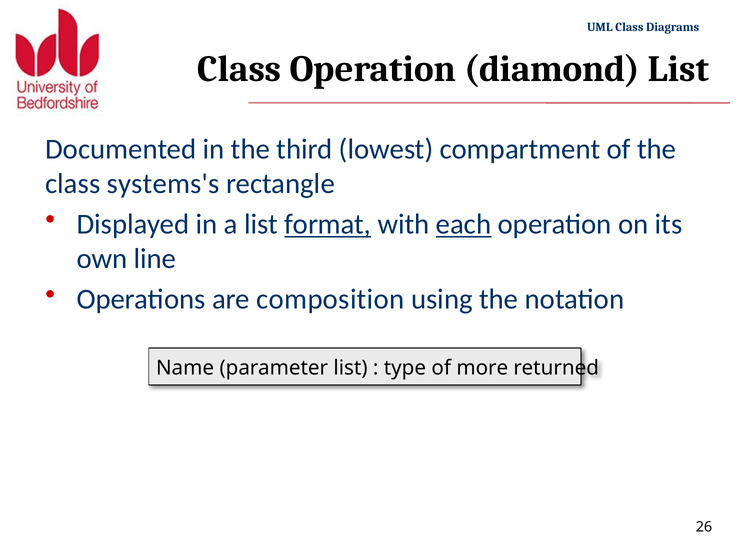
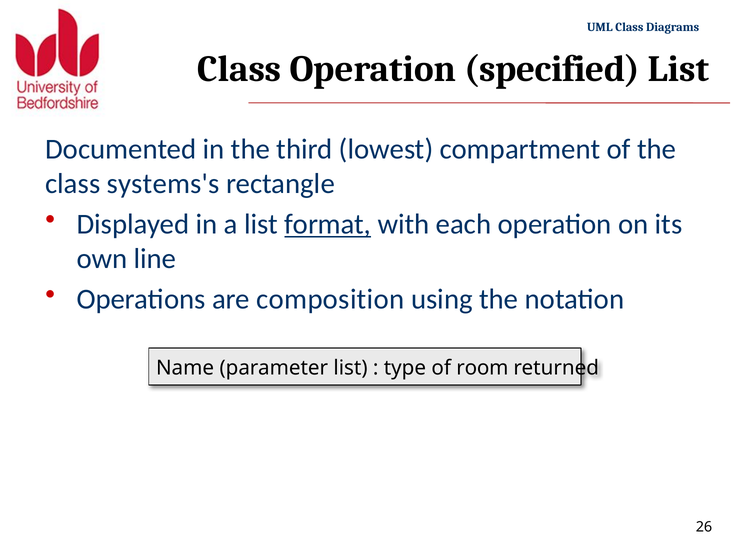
diamond: diamond -> specified
each underline: present -> none
more: more -> room
